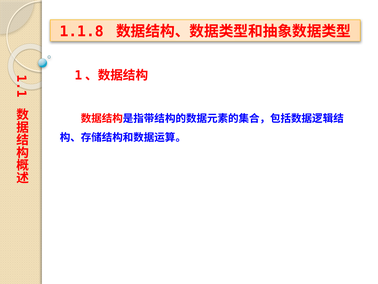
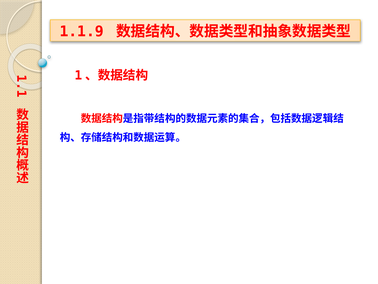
1.1.8: 1.1.8 -> 1.1.9
